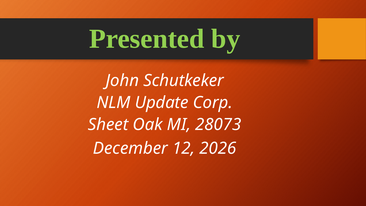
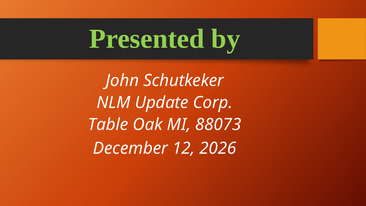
Sheet: Sheet -> Table
28073: 28073 -> 88073
